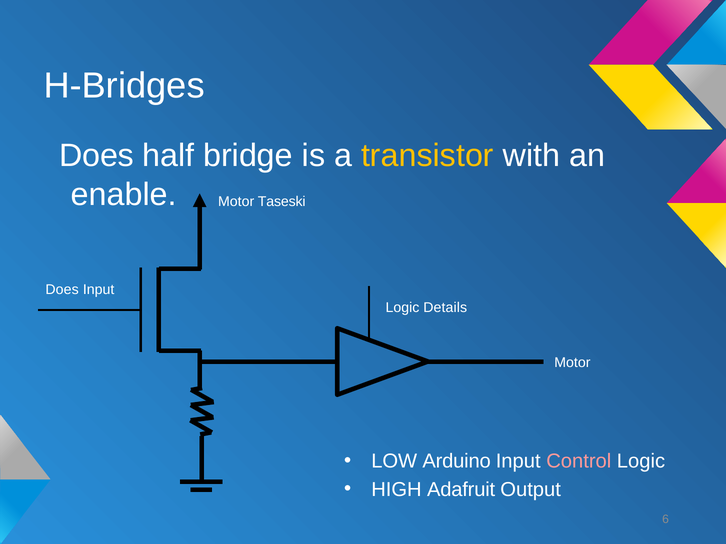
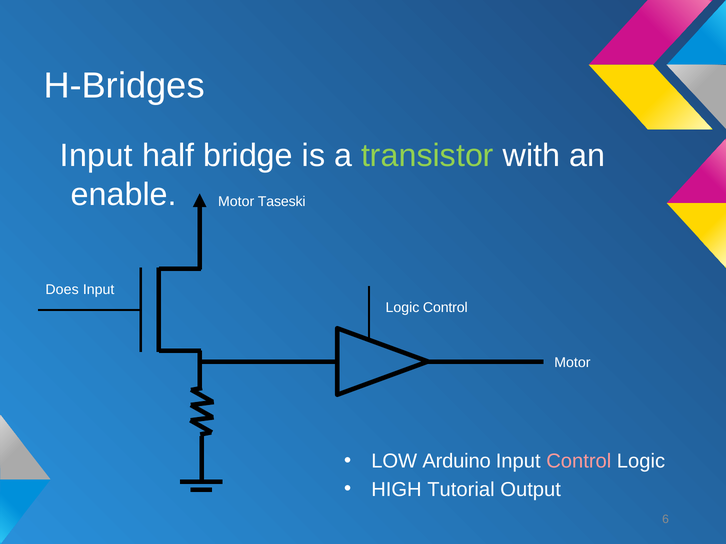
Does at (97, 156): Does -> Input
transistor colour: yellow -> light green
Logic Details: Details -> Control
Adafruit: Adafruit -> Tutorial
